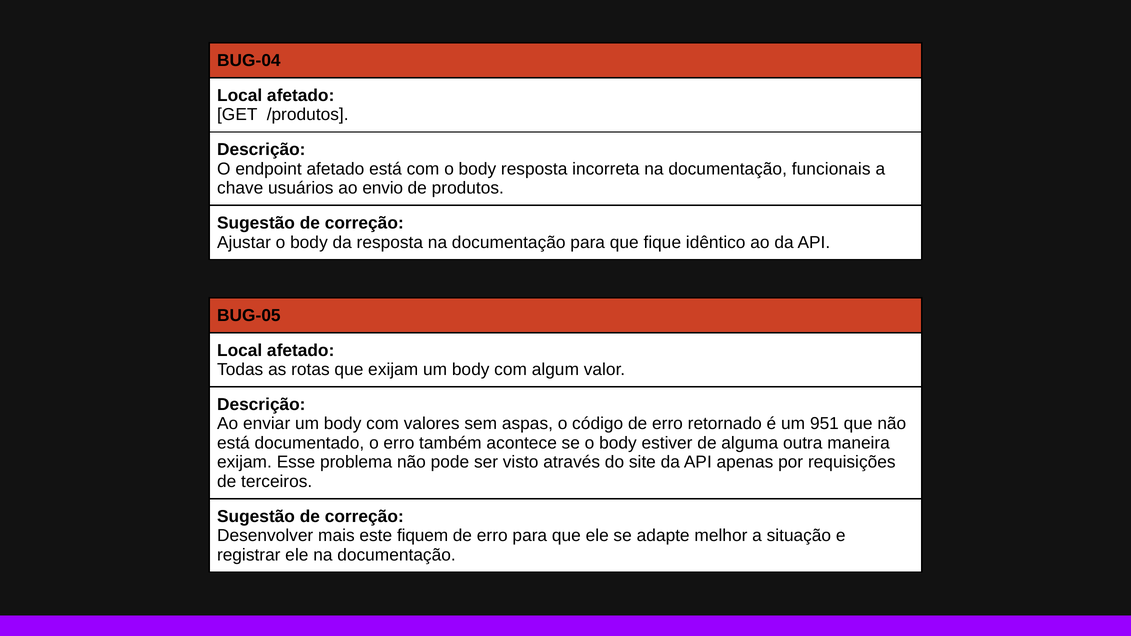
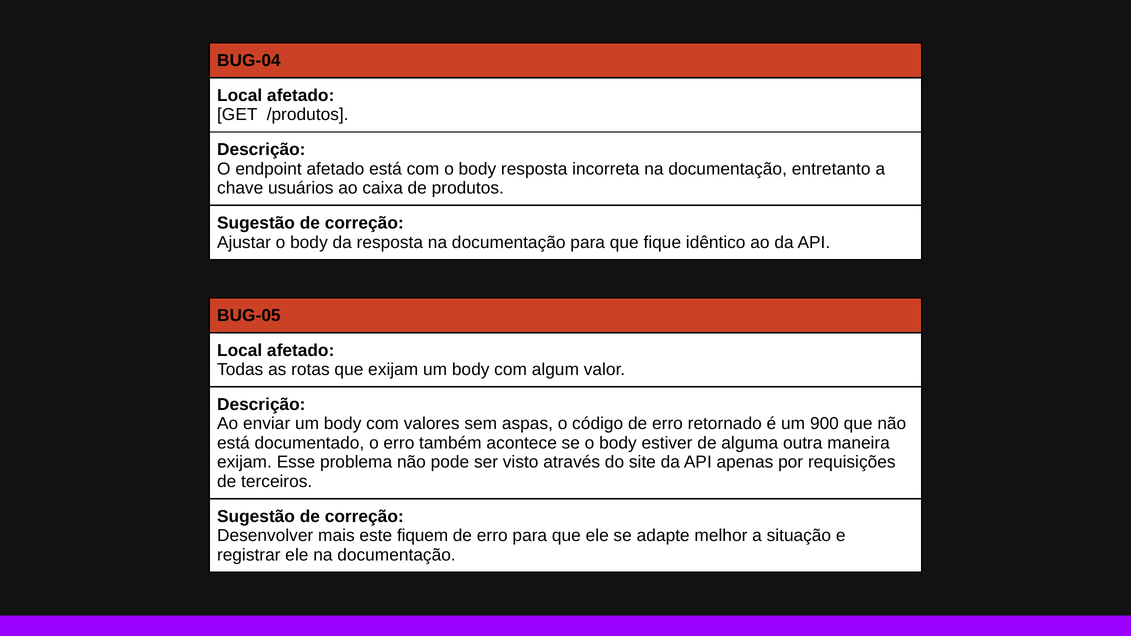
funcionais: funcionais -> entretanto
envio: envio -> caixa
951: 951 -> 900
